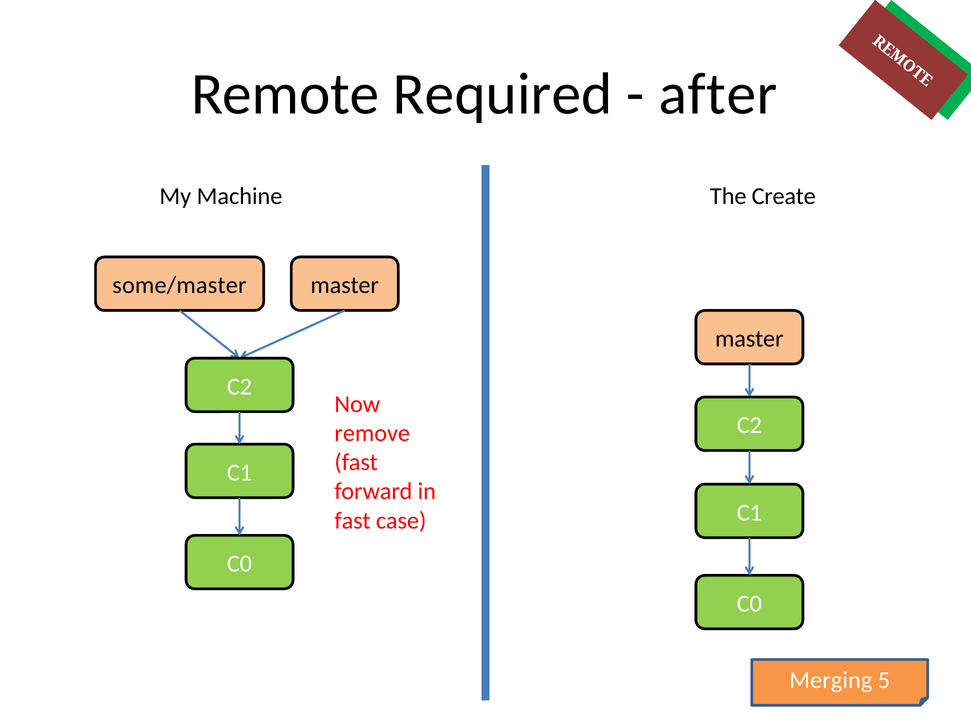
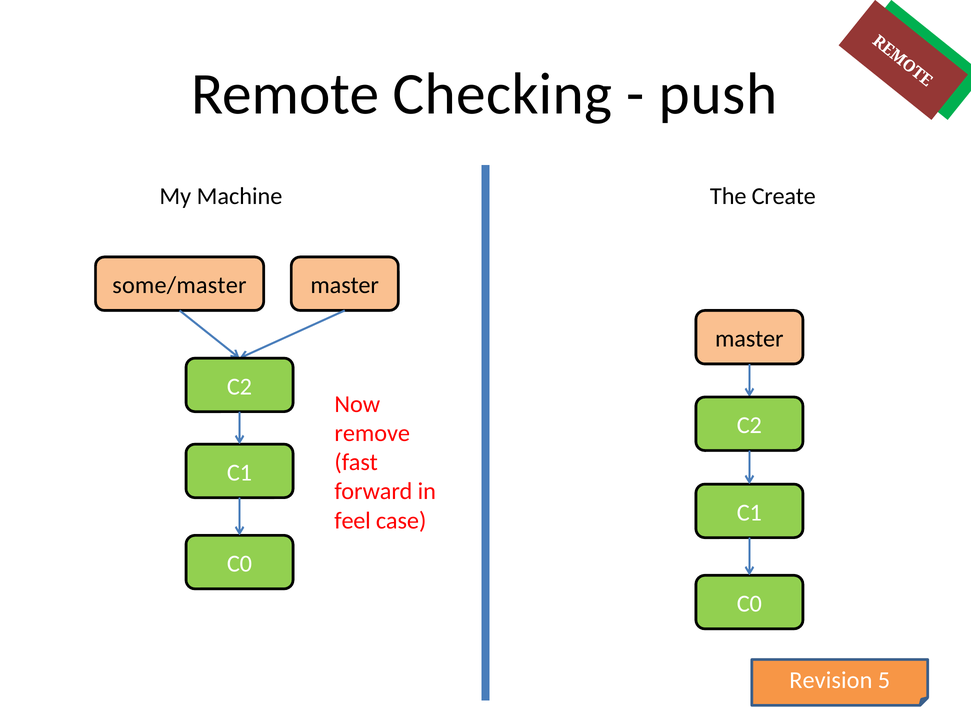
Required: Required -> Checking
after: after -> push
fast at (353, 521): fast -> feel
Merging: Merging -> Revision
